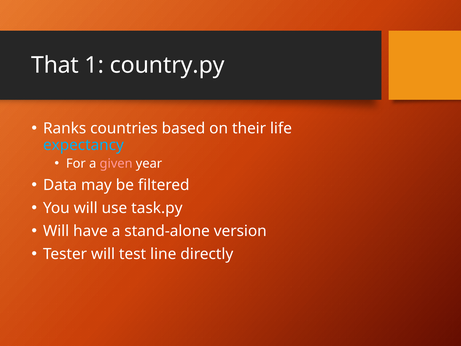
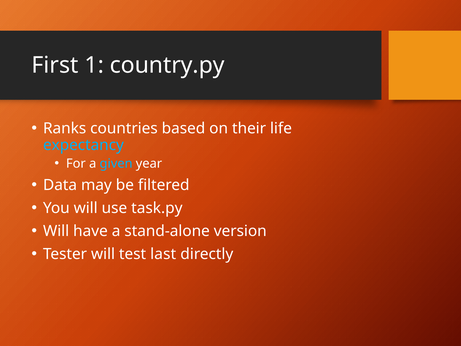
That: That -> First
given colour: pink -> light blue
line: line -> last
